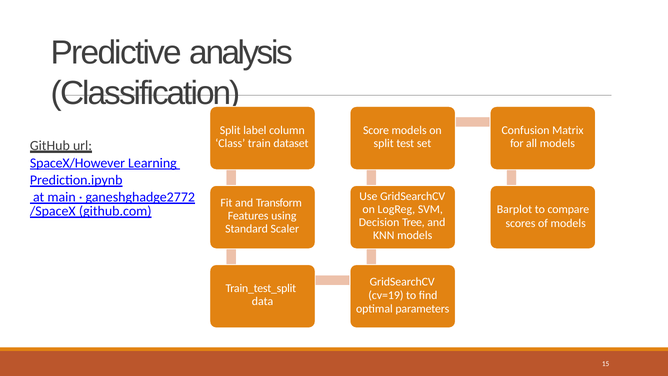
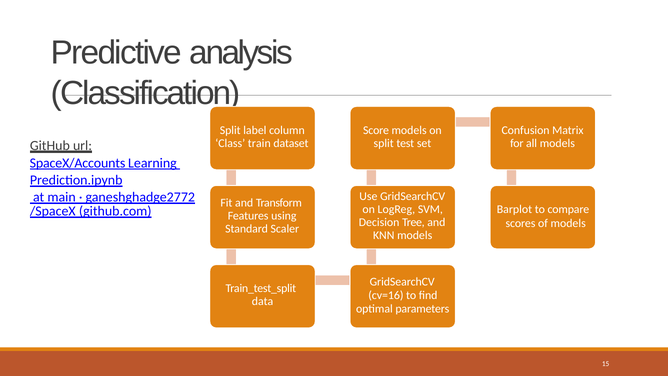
SpaceX/However: SpaceX/However -> SpaceX/Accounts
cv=19: cv=19 -> cv=16
